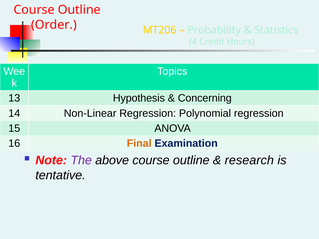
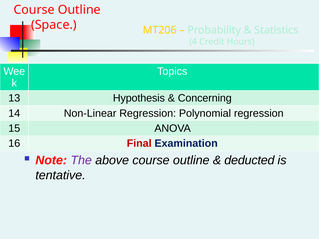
Order: Order -> Space
Final colour: orange -> red
research: research -> deducted
